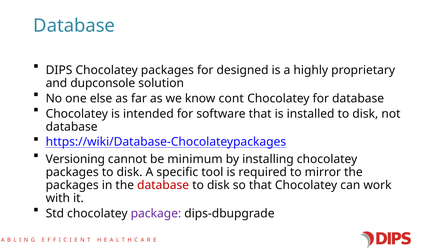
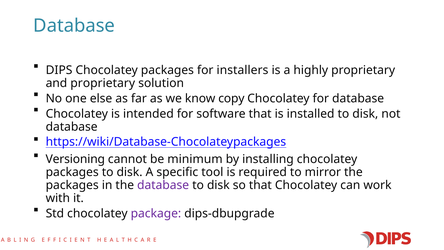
designed: designed -> installers
and dupconsole: dupconsole -> proprietary
cont: cont -> copy
database at (163, 185) colour: red -> purple
